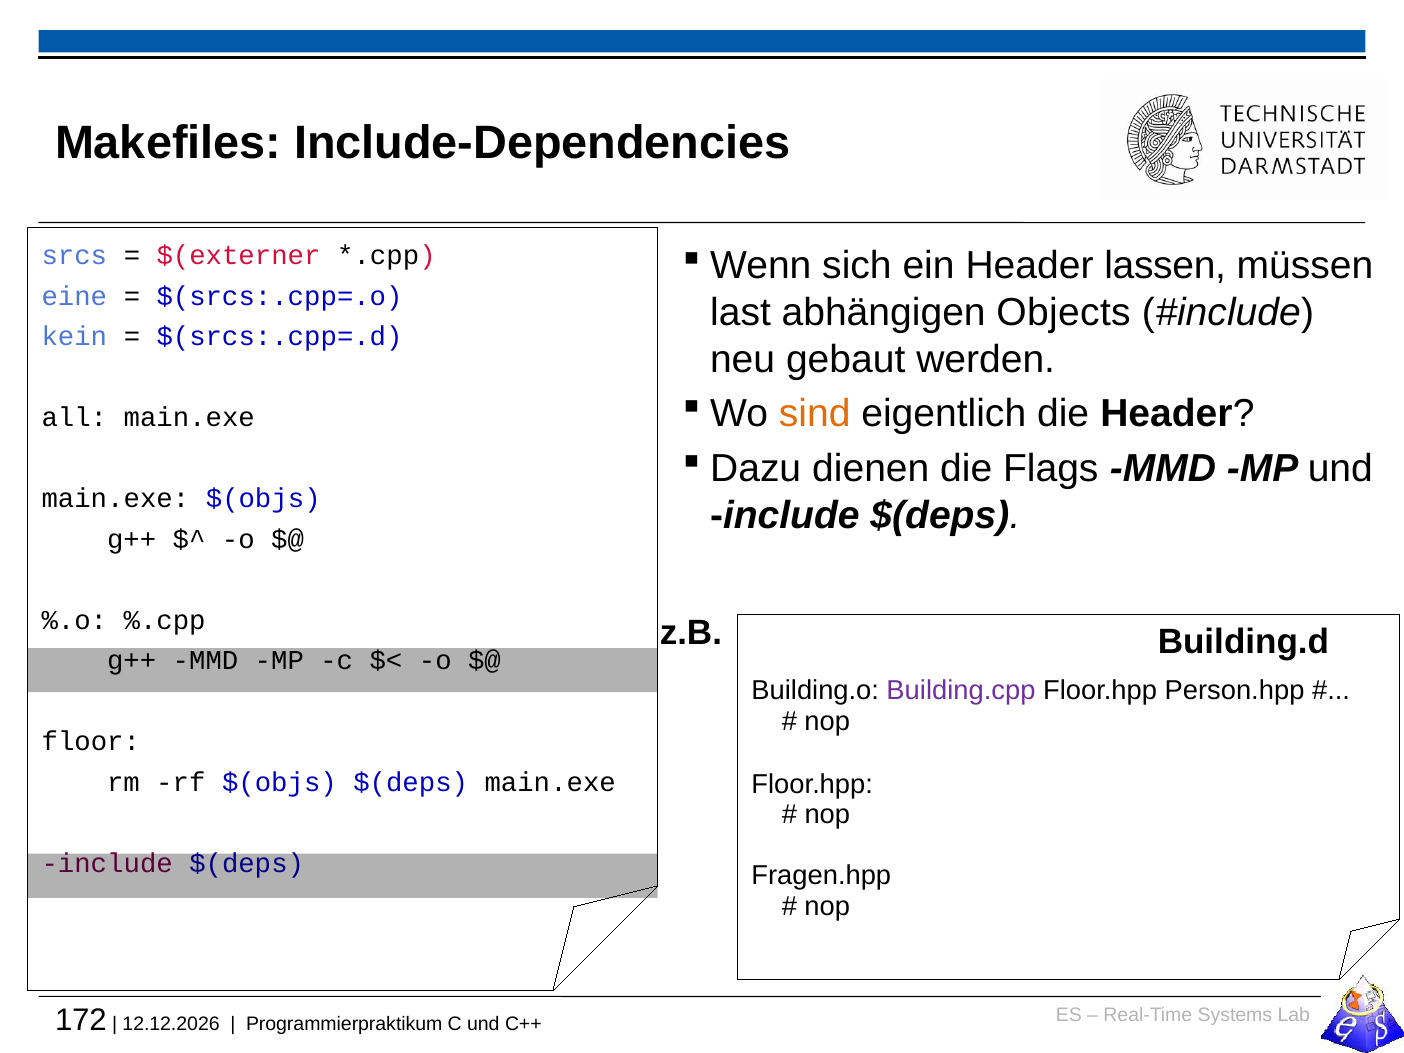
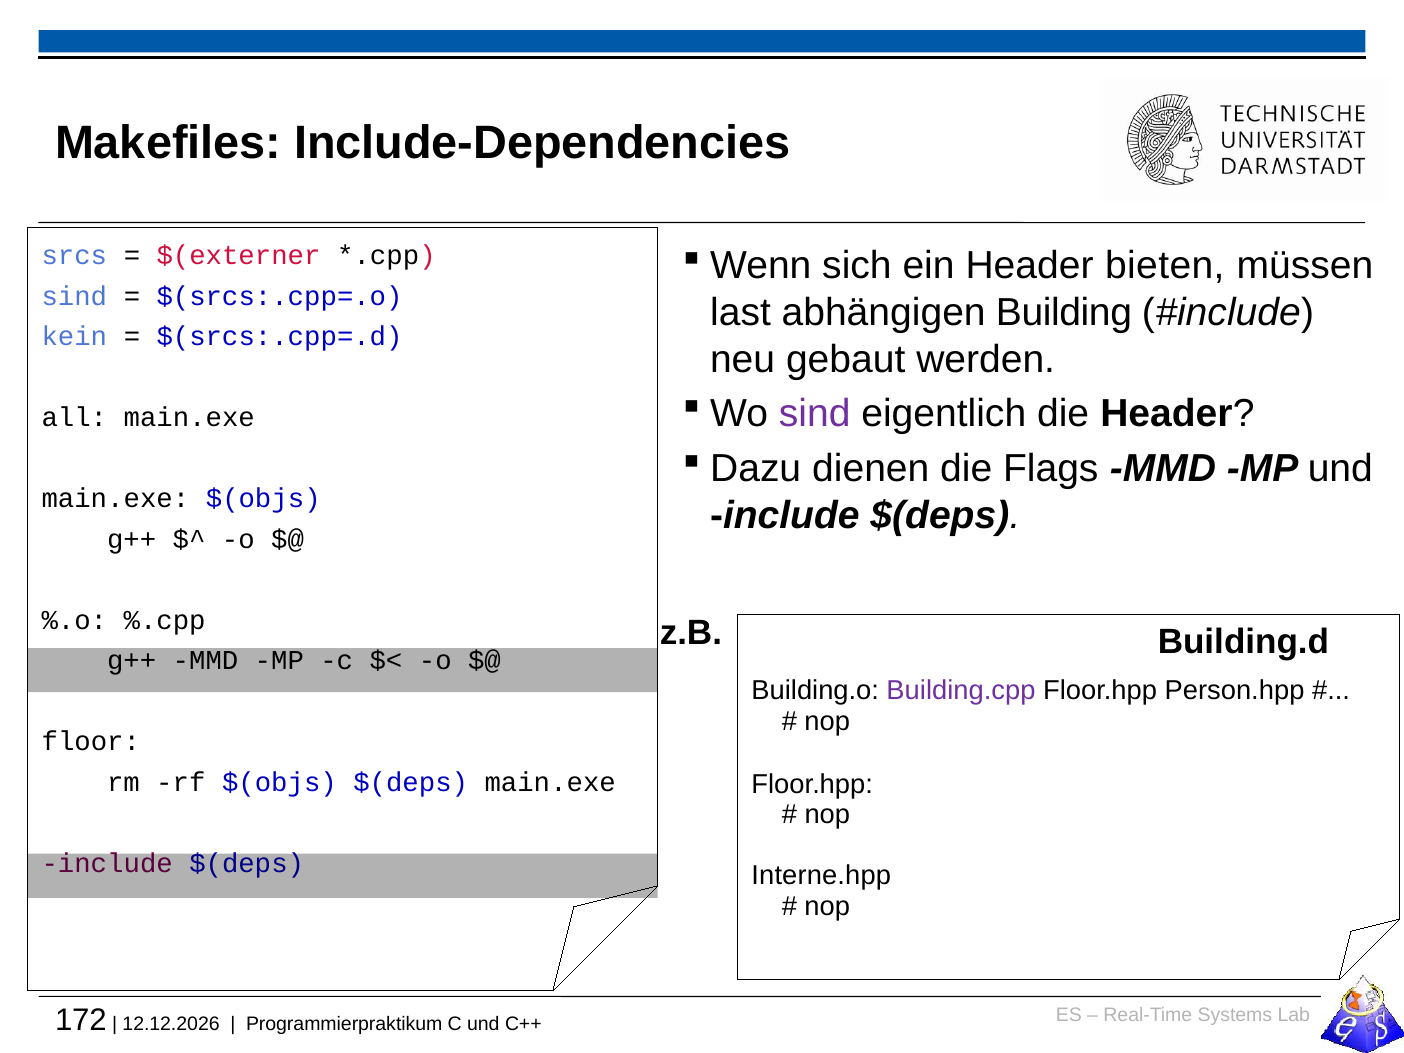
lassen: lassen -> bieten
eine at (74, 296): eine -> sind
Objects: Objects -> Building
sind at (815, 414) colour: orange -> purple
Fragen.hpp: Fragen.hpp -> Interne.hpp
